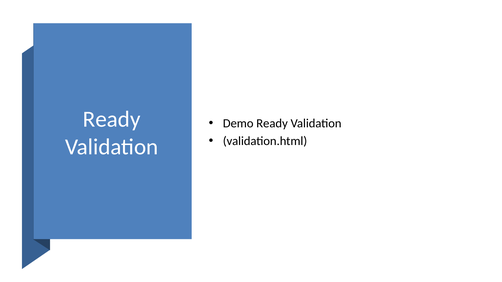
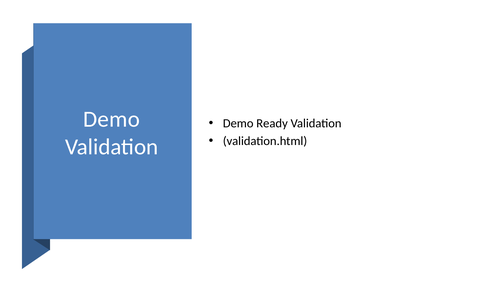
Ready at (112, 119): Ready -> Demo
